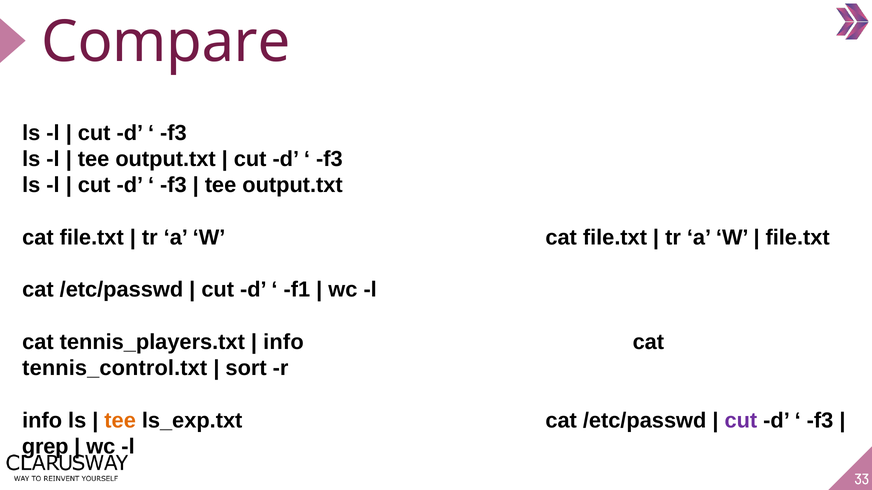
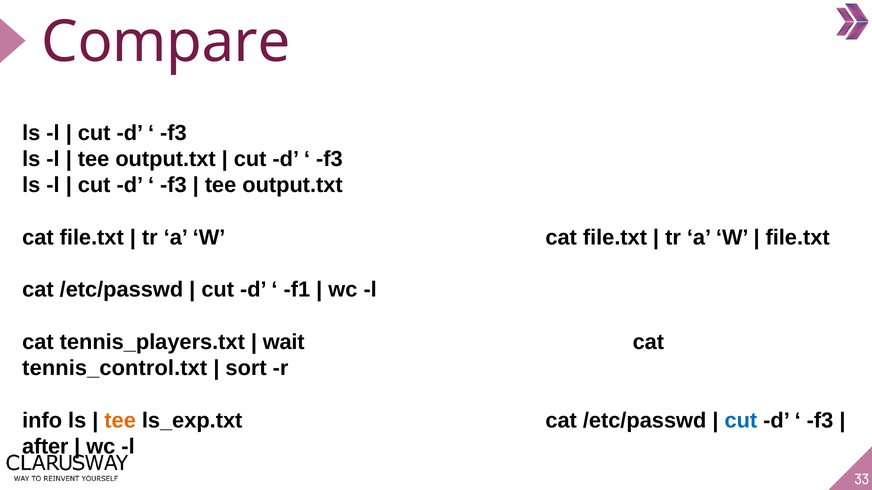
info at (283, 342): info -> wait
cut at (741, 421) colour: purple -> blue
grep: grep -> after
